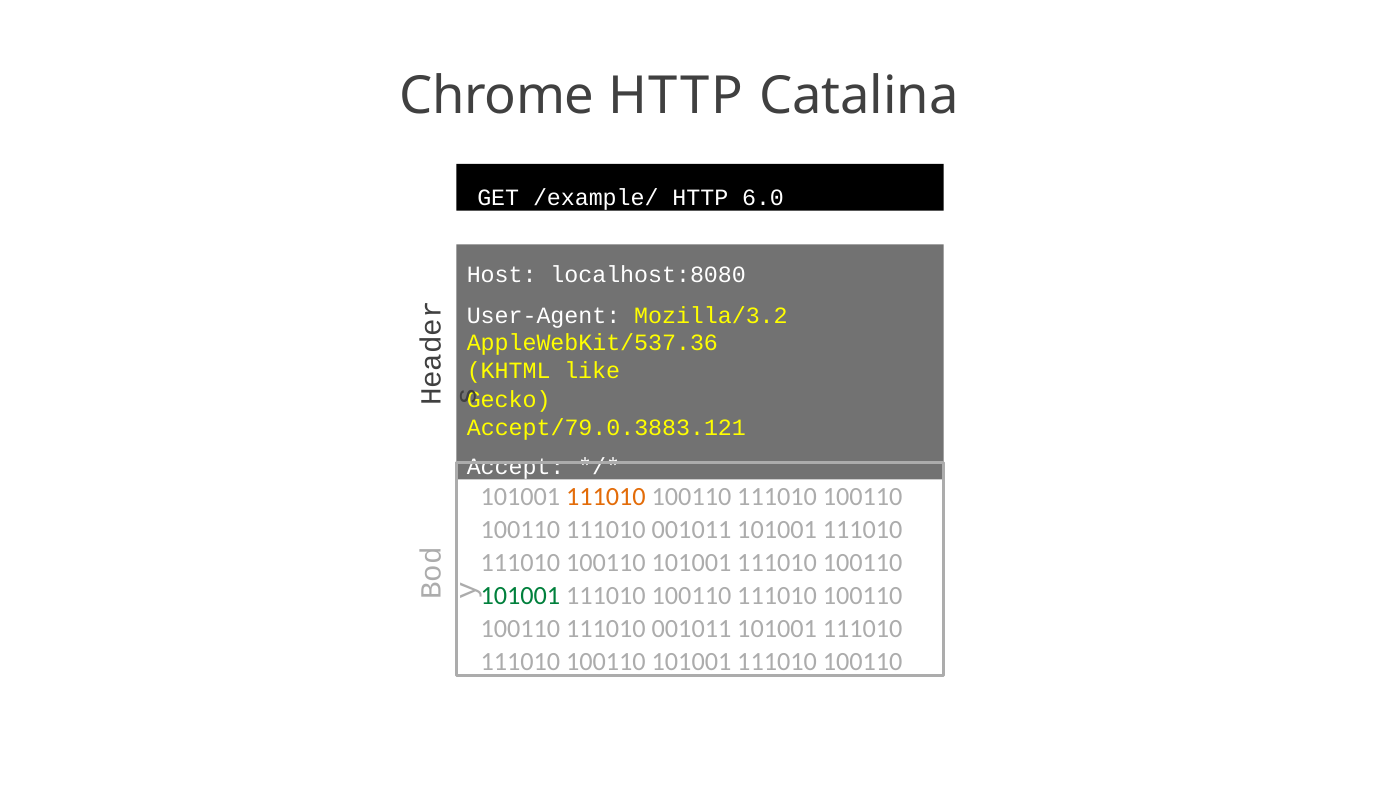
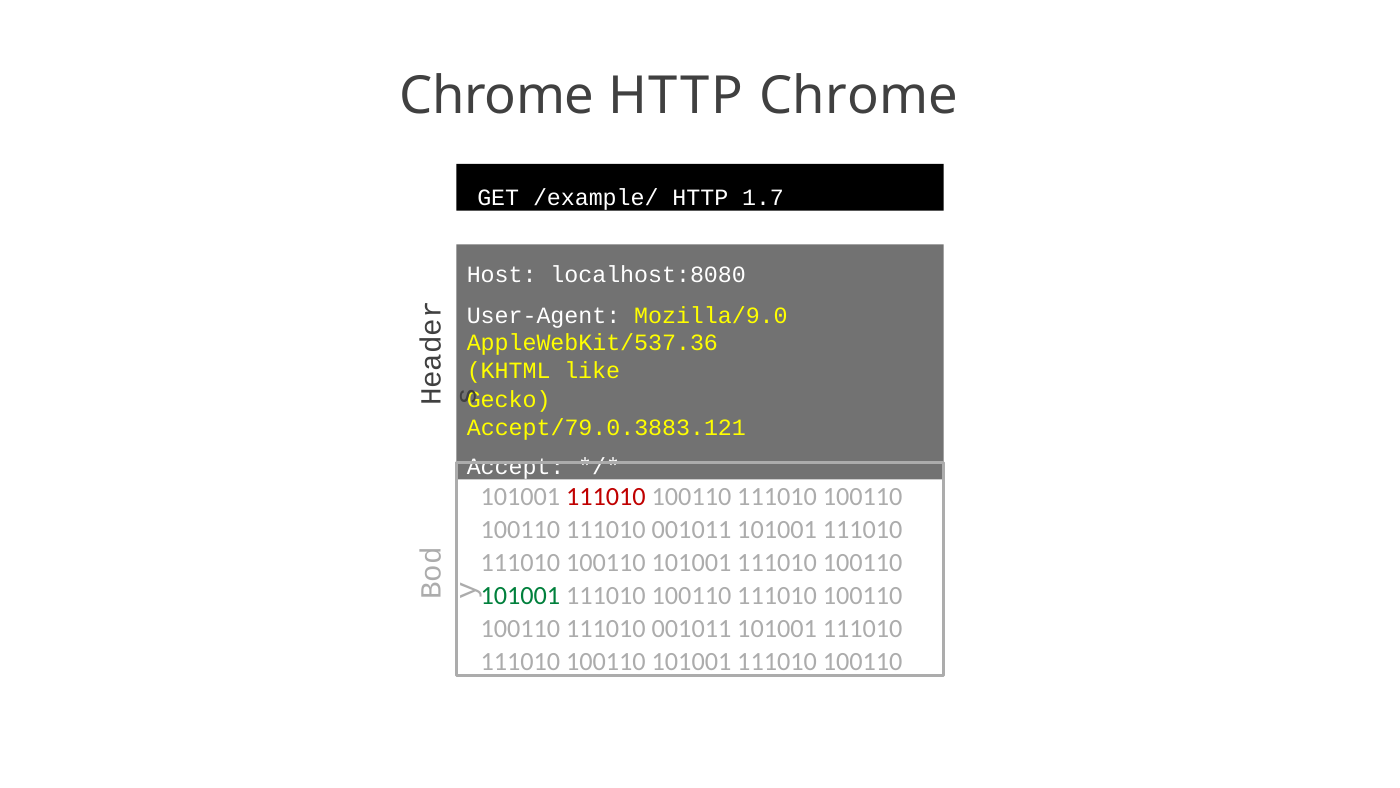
HTTP Catalina: Catalina -> Chrome
6.0: 6.0 -> 1.7
Mozilla/3.2: Mozilla/3.2 -> Mozilla/9.0
111010 at (606, 496) colour: orange -> red
